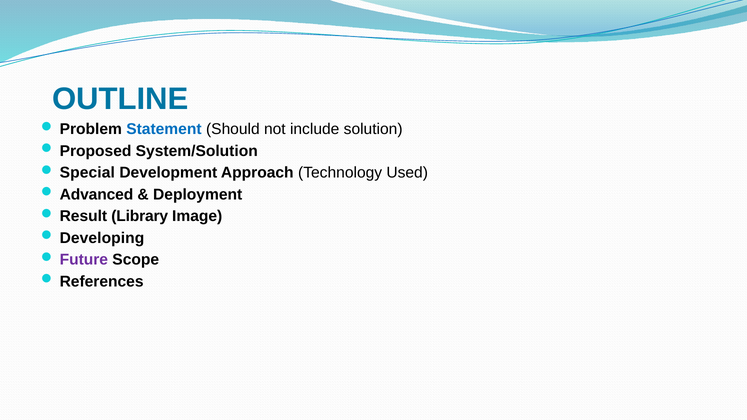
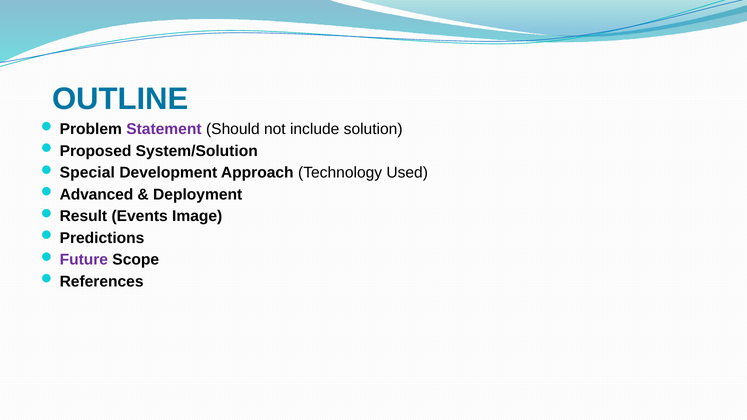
Statement colour: blue -> purple
Library: Library -> Events
Developing: Developing -> Predictions
